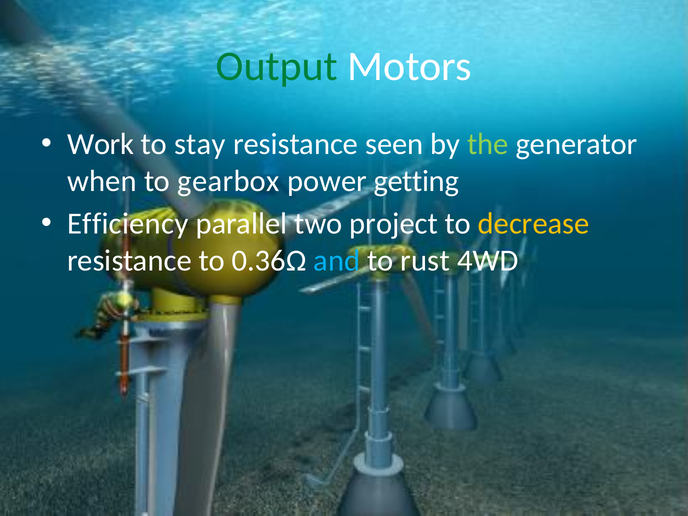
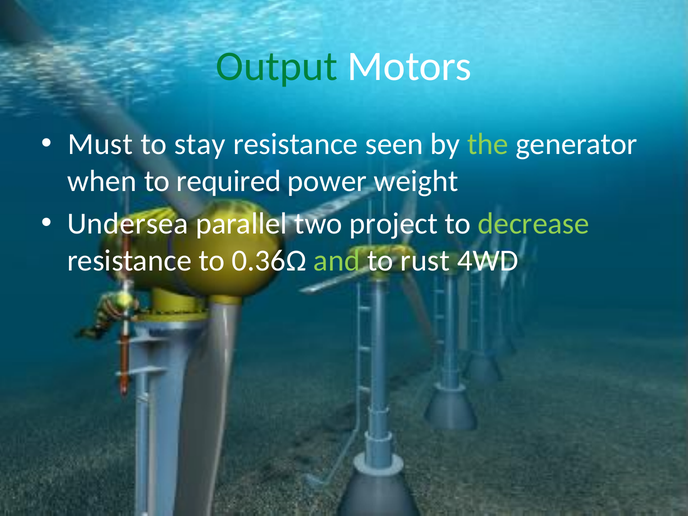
Work: Work -> Must
gearbox: gearbox -> required
getting: getting -> weight
Efficiency: Efficiency -> Undersea
decrease colour: yellow -> light green
and colour: light blue -> light green
